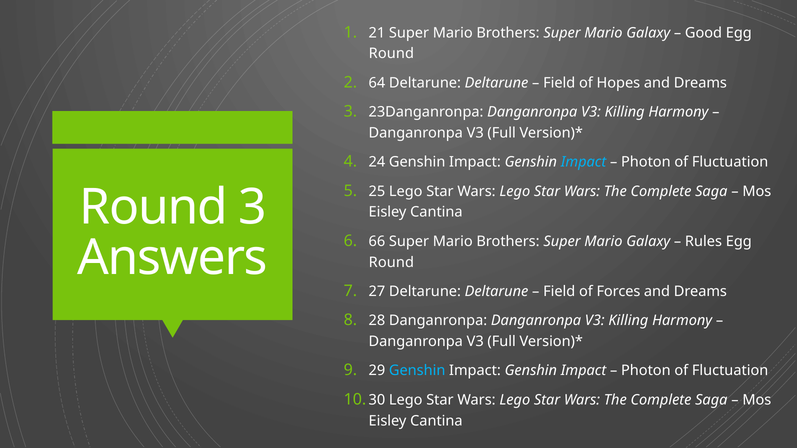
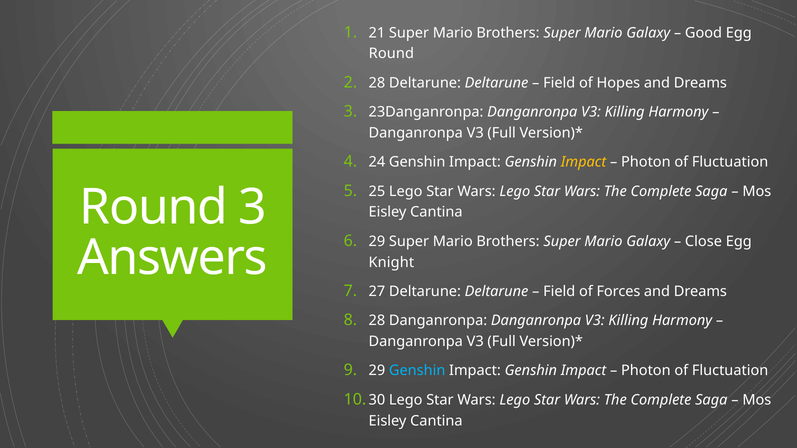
64 at (377, 83): 64 -> 28
Impact at (584, 162) colour: light blue -> yellow
66 at (377, 242): 66 -> 29
Rules: Rules -> Close
Round at (391, 262): Round -> Knight
